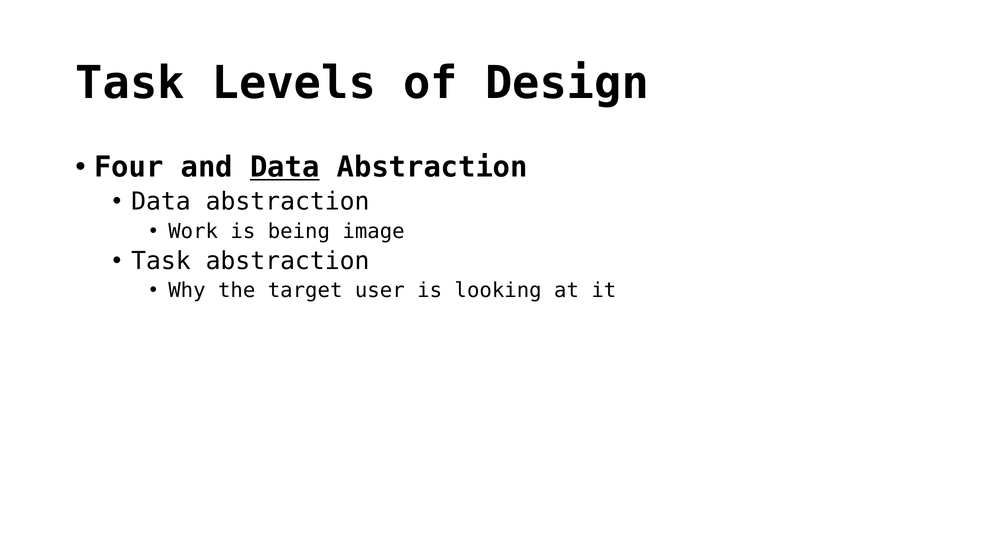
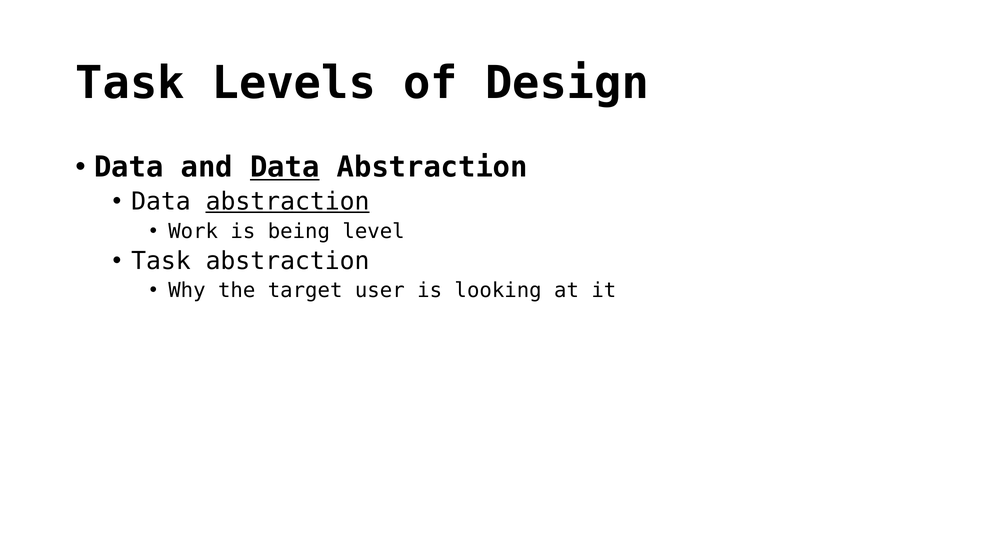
Four at (129, 167): Four -> Data
abstraction at (288, 202) underline: none -> present
image: image -> level
